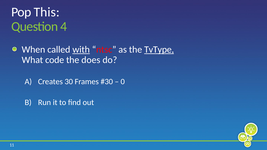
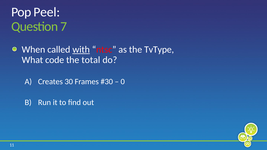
This: This -> Peel
4: 4 -> 7
TvType underline: present -> none
does: does -> total
